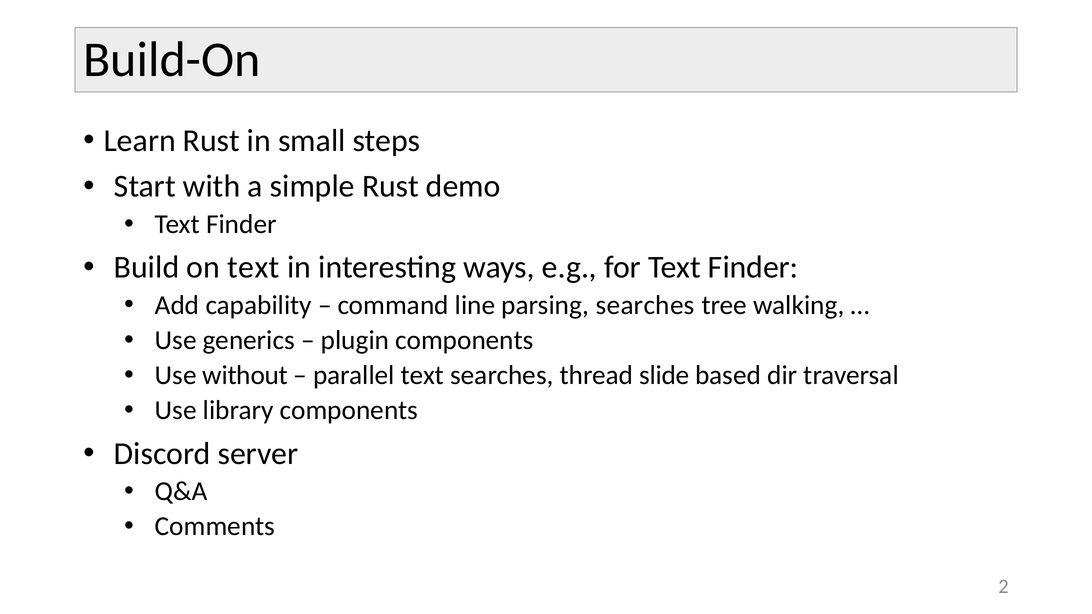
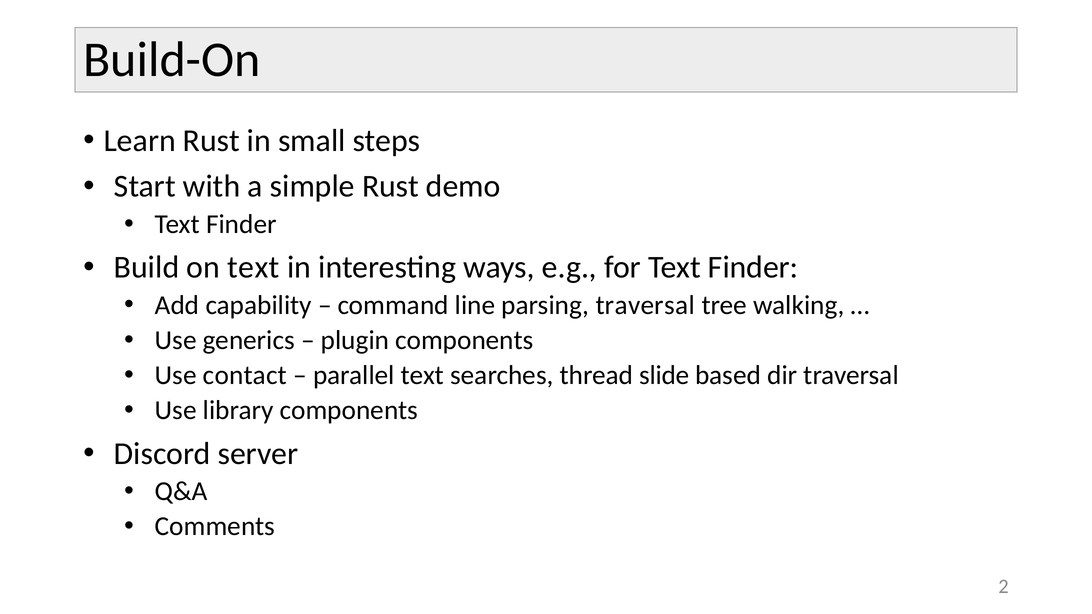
parsing searches: searches -> traversal
without: without -> contact
